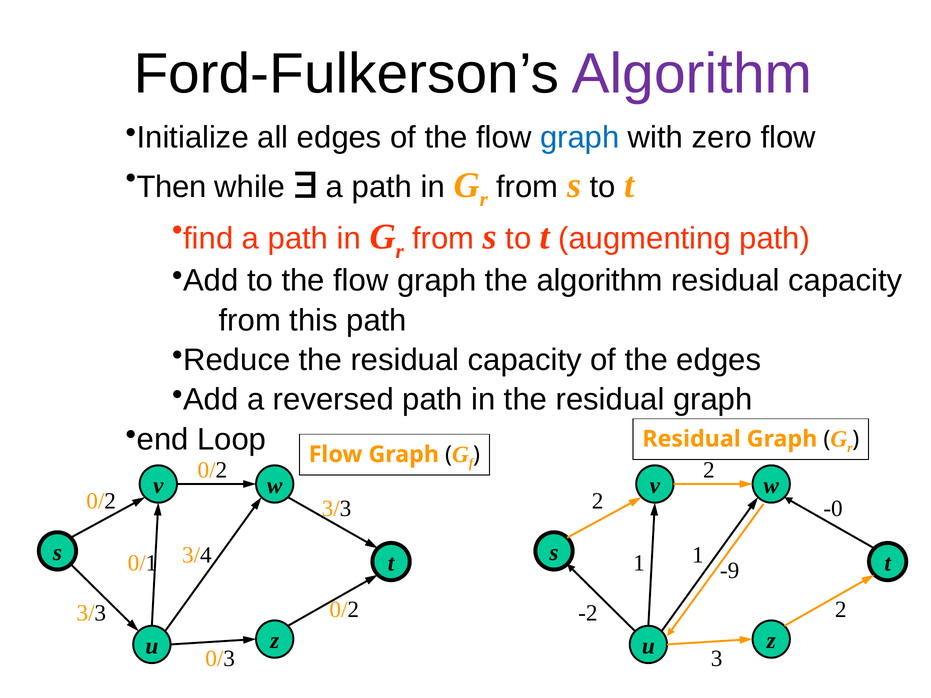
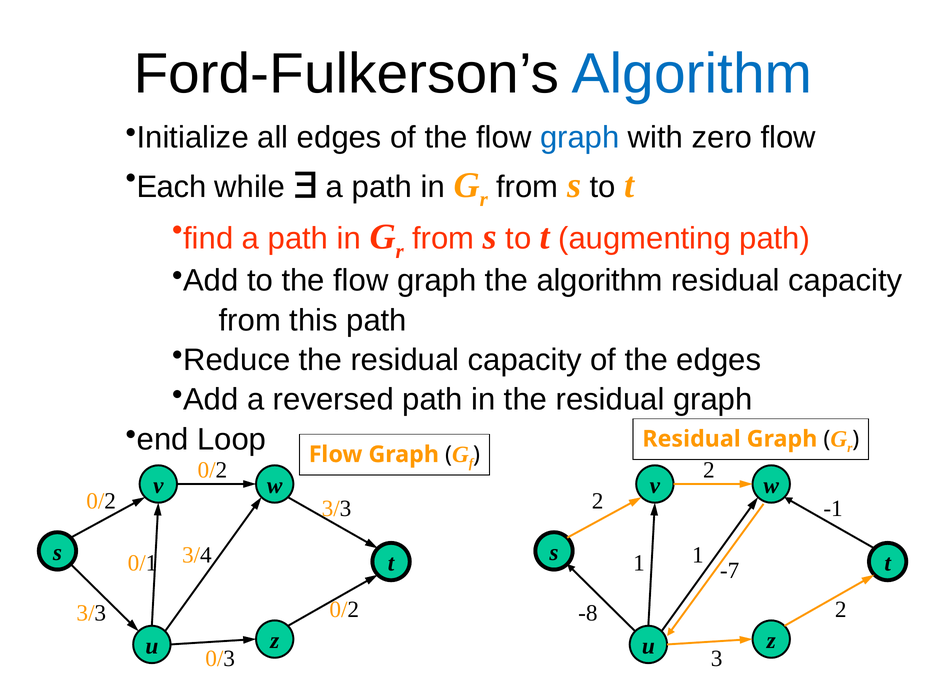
Algorithm at (692, 74) colour: purple -> blue
Then: Then -> Each
-0: -0 -> -1
-9: -9 -> -7
-2: -2 -> -8
